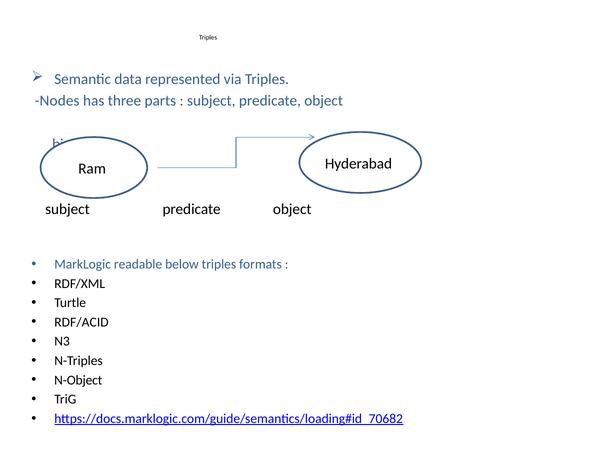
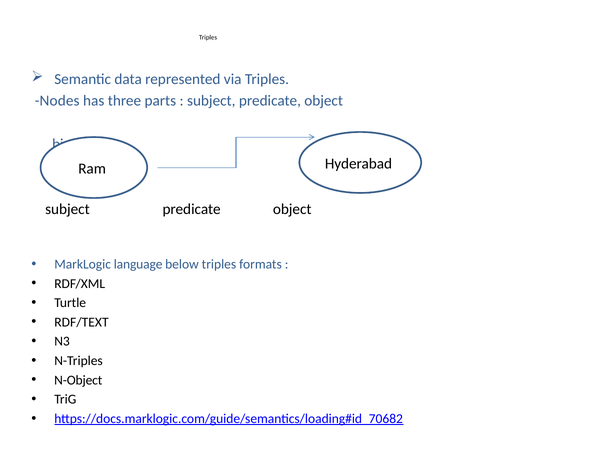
readable: readable -> language
RDF/ACID: RDF/ACID -> RDF/TEXT
